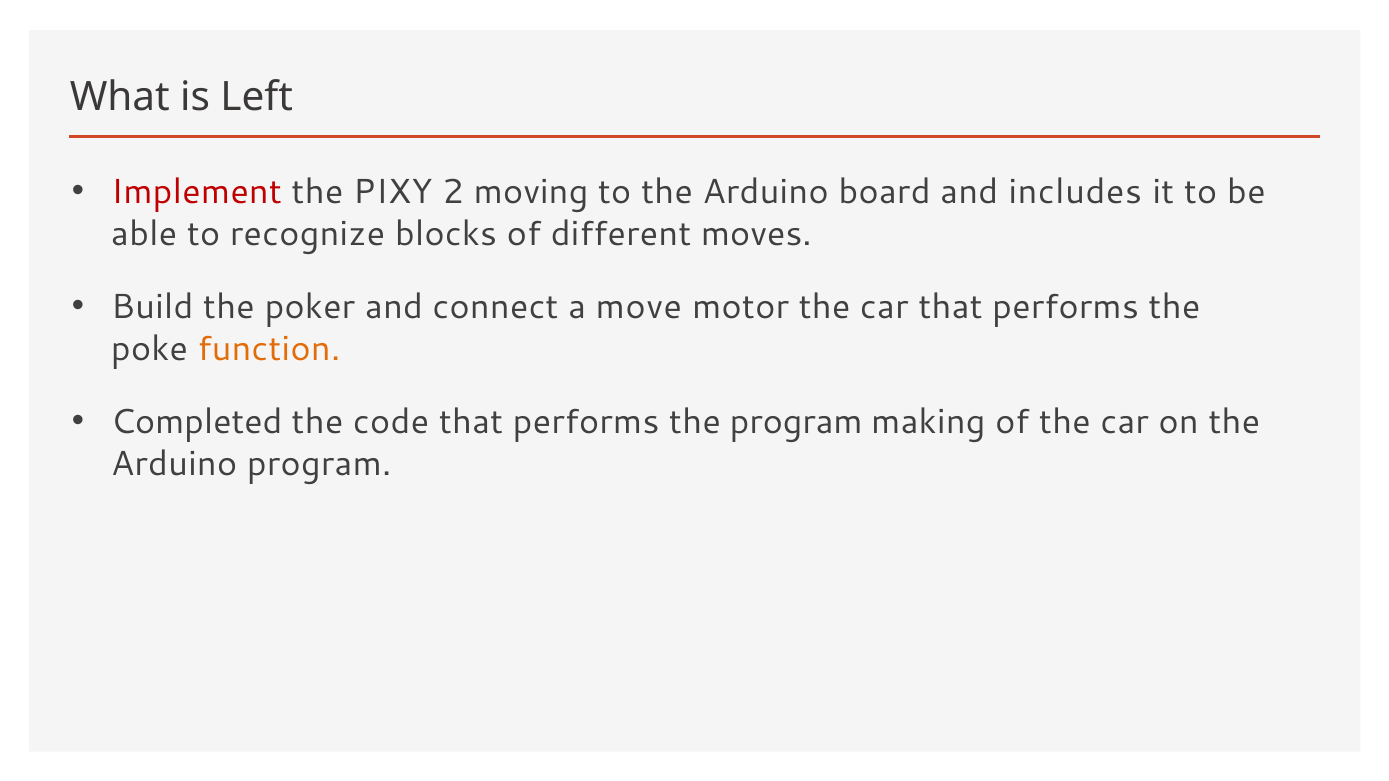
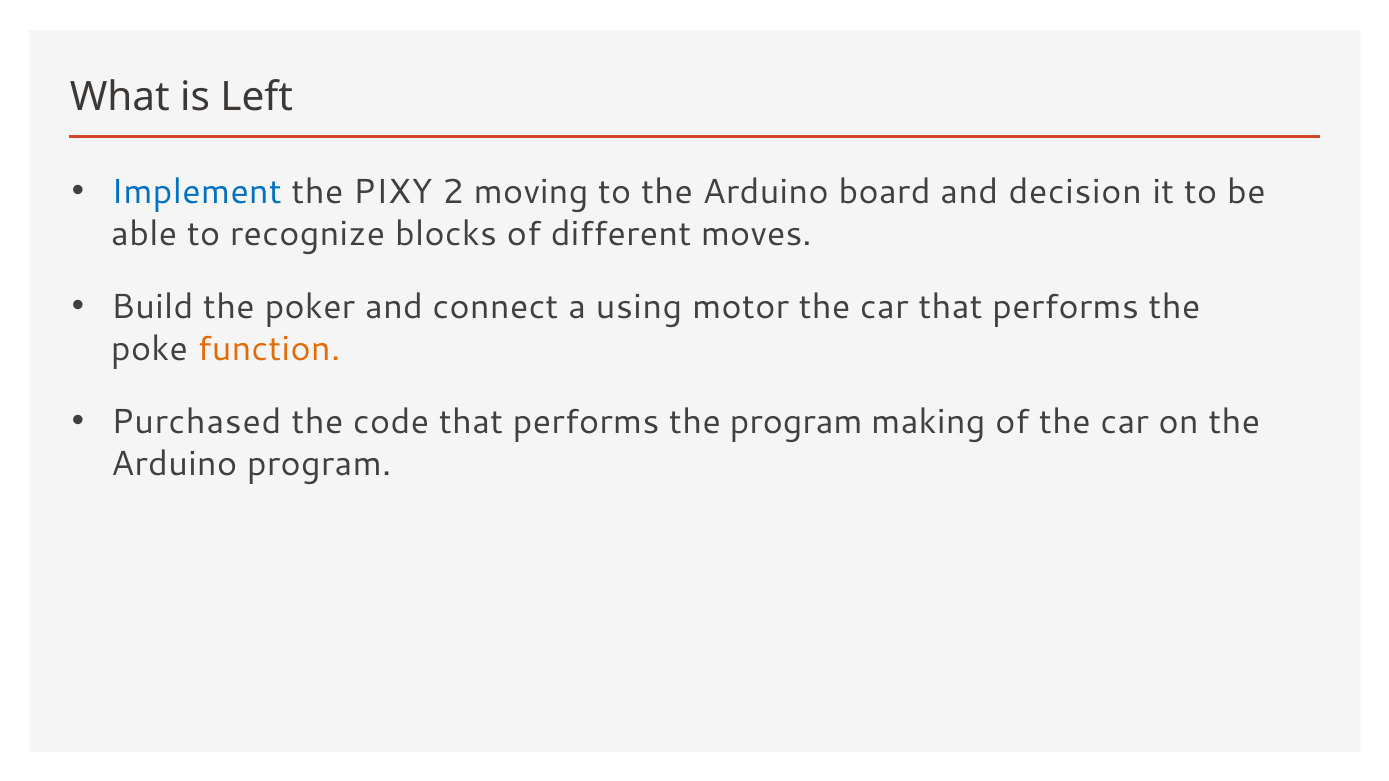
Implement colour: red -> blue
includes: includes -> decision
move: move -> using
Completed: Completed -> Purchased
